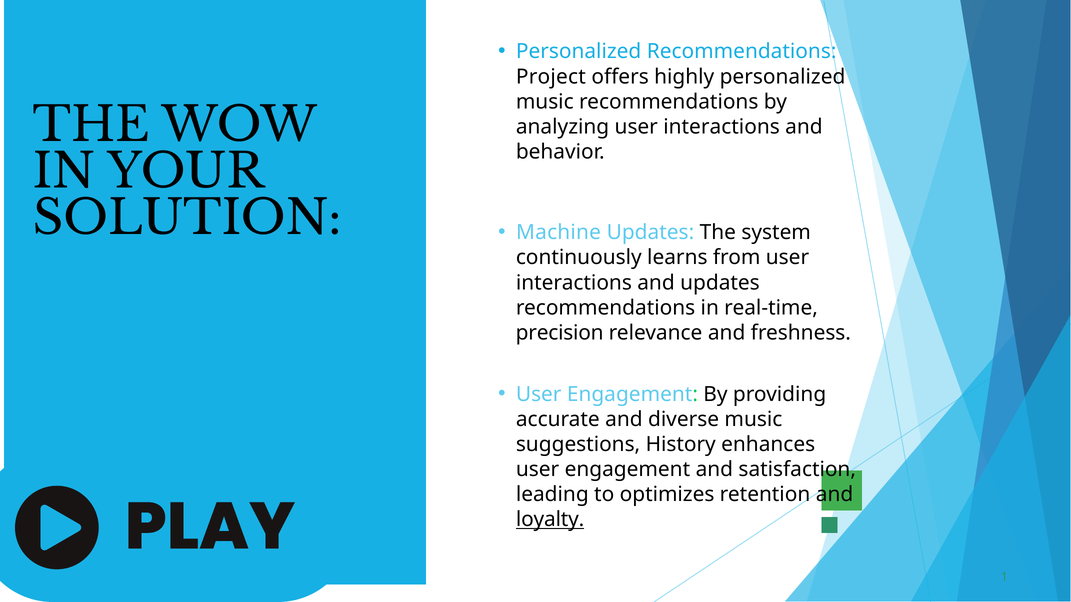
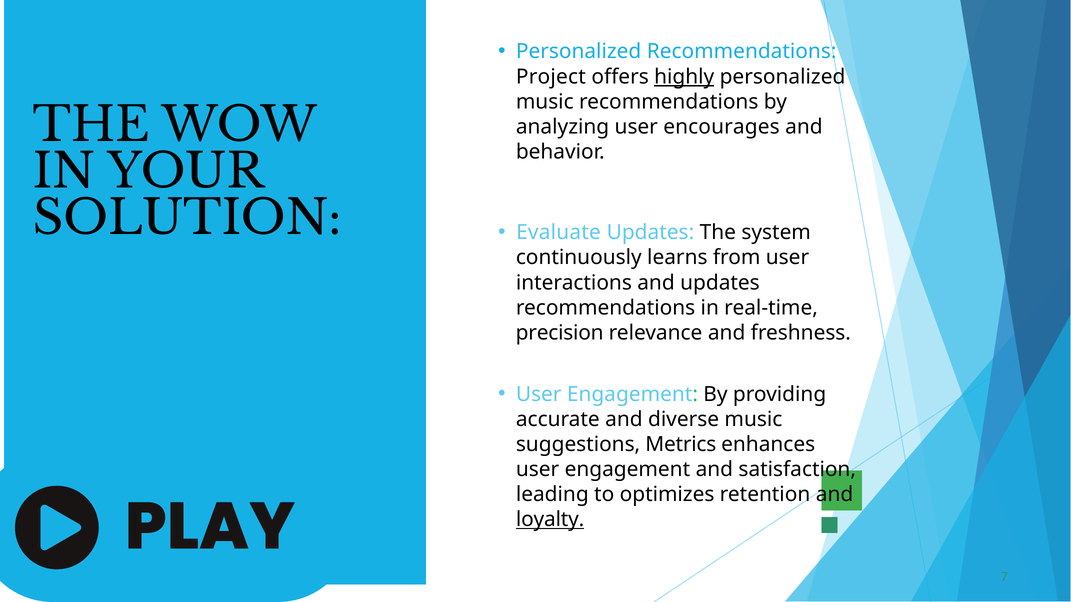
highly underline: none -> present
analyzing user interactions: interactions -> encourages
Machine: Machine -> Evaluate
History: History -> Metrics
1: 1 -> 7
